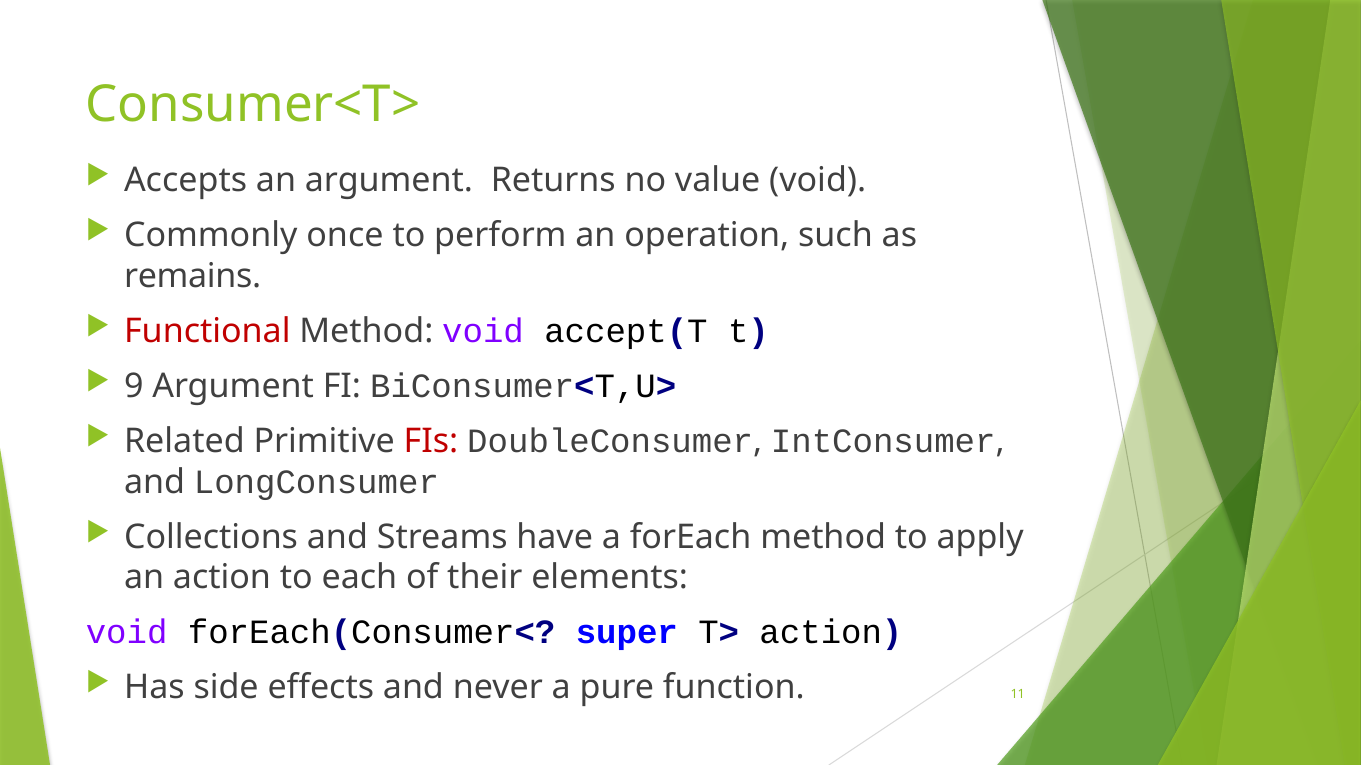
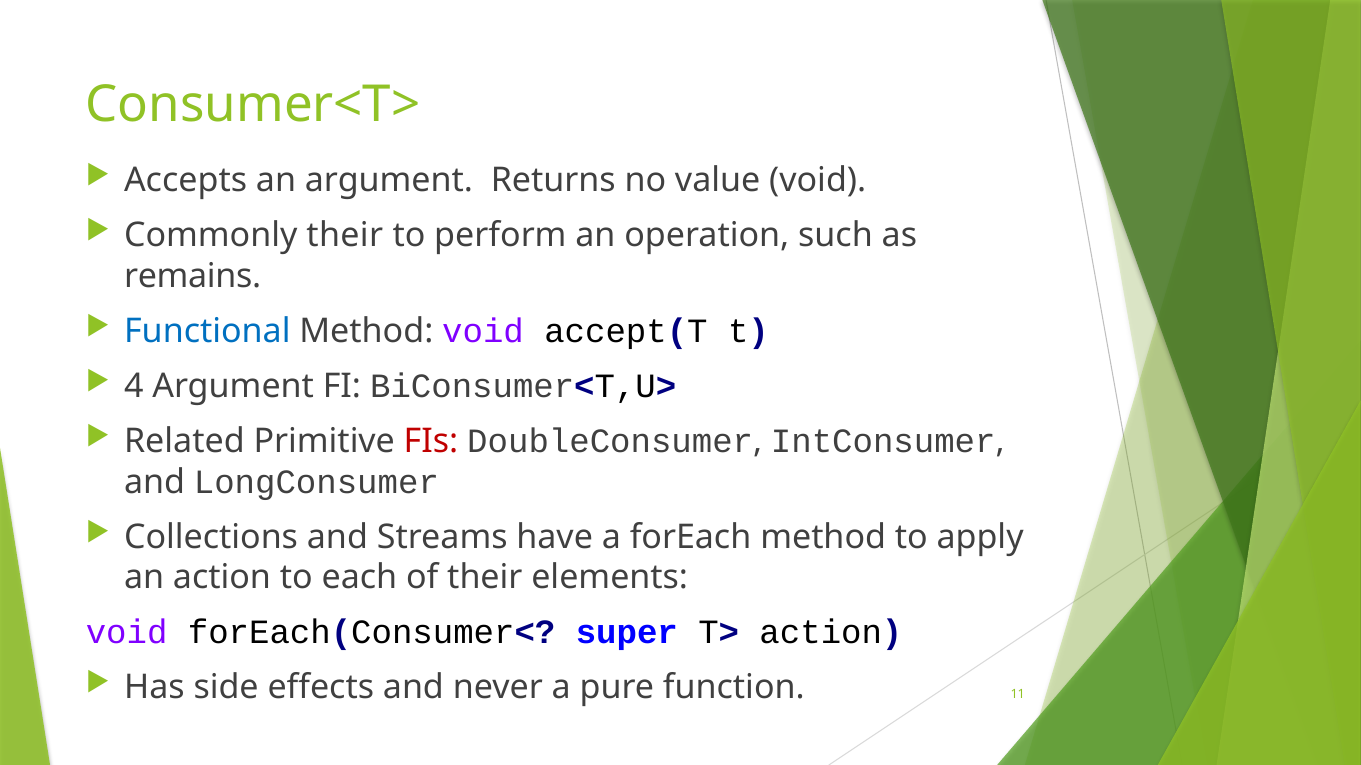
Commonly once: once -> their
Functional colour: red -> blue
9: 9 -> 4
